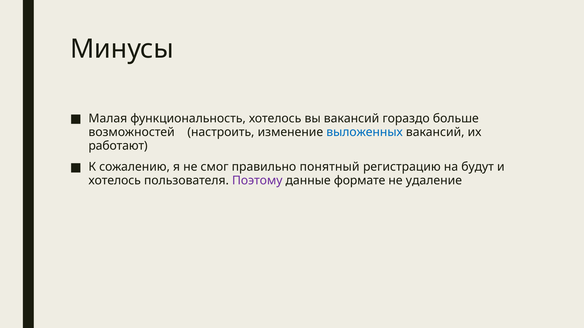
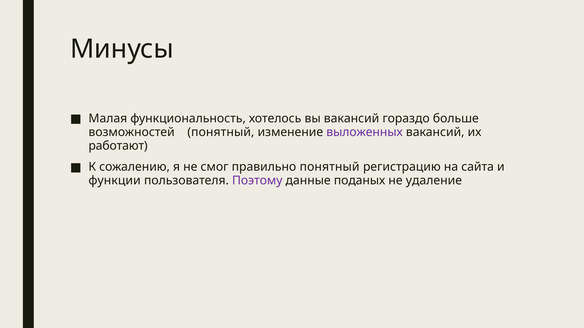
возможностей настроить: настроить -> понятный
выложенных colour: blue -> purple
будут: будут -> сайта
хотелось at (115, 181): хотелось -> функции
формате: формате -> поданых
